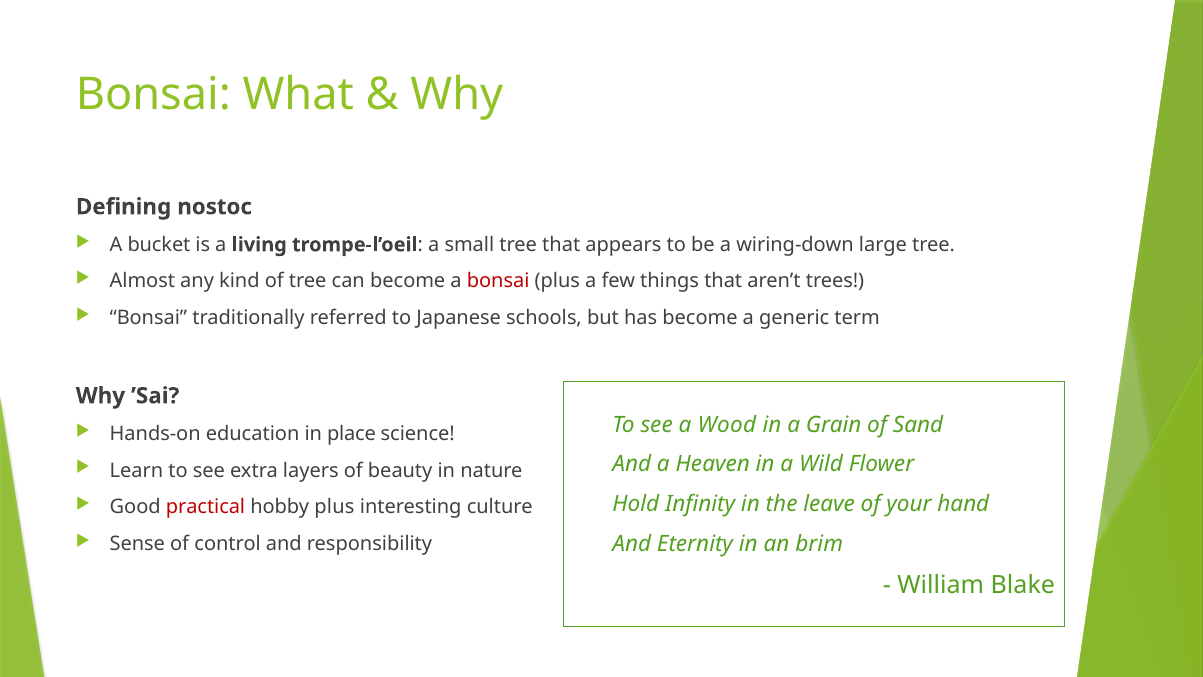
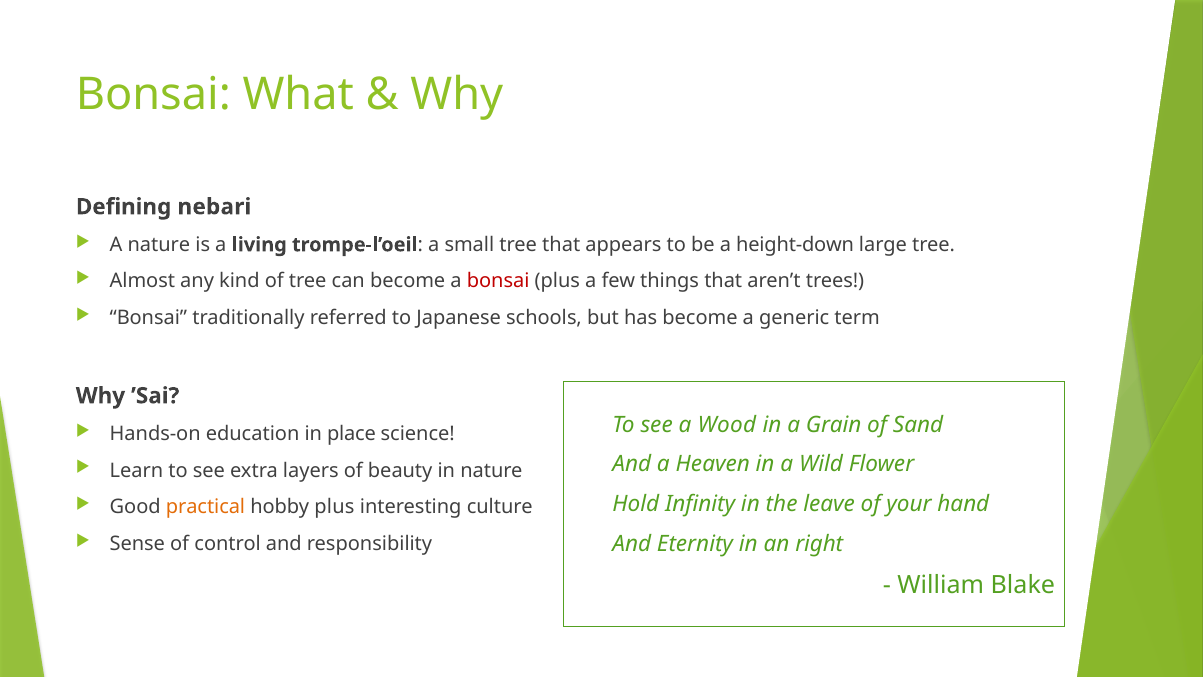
nostoc: nostoc -> nebari
A bucket: bucket -> nature
wiring-down: wiring-down -> height-down
practical colour: red -> orange
brim: brim -> right
